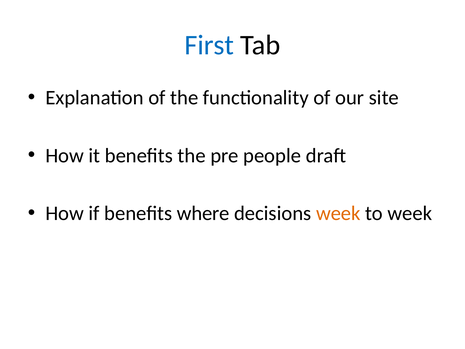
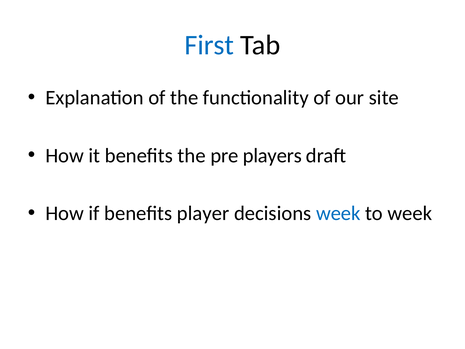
people: people -> players
where: where -> player
week at (338, 213) colour: orange -> blue
